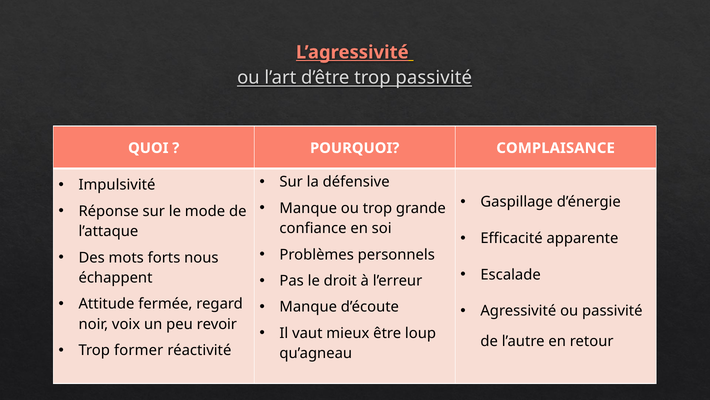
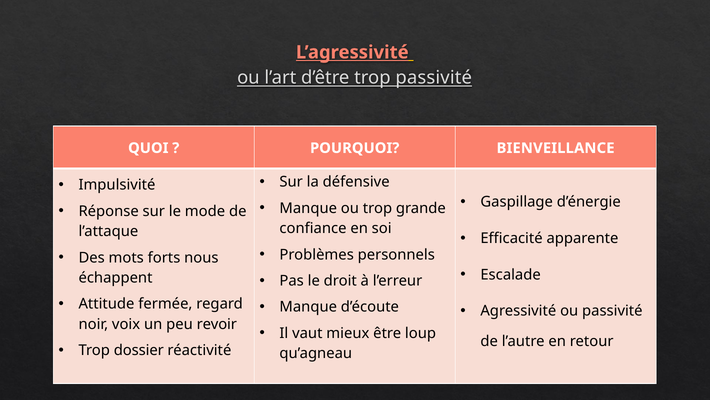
COMPLAISANCE: COMPLAISANCE -> BIENVEILLANCE
former: former -> dossier
